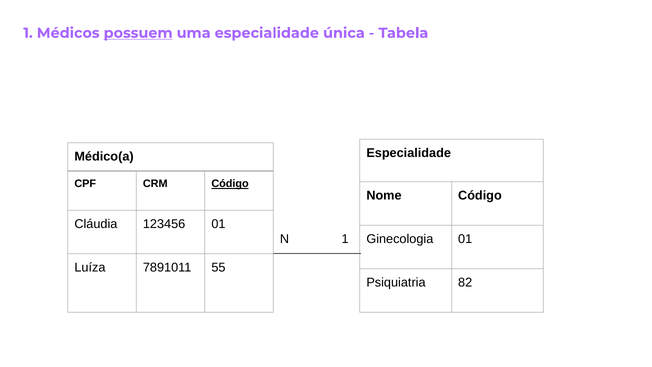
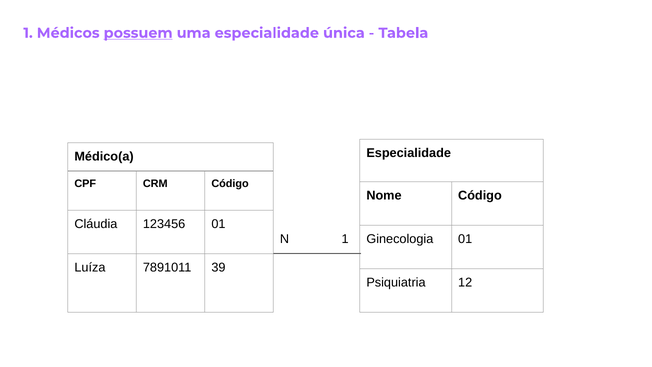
Código at (230, 184) underline: present -> none
55: 55 -> 39
82: 82 -> 12
